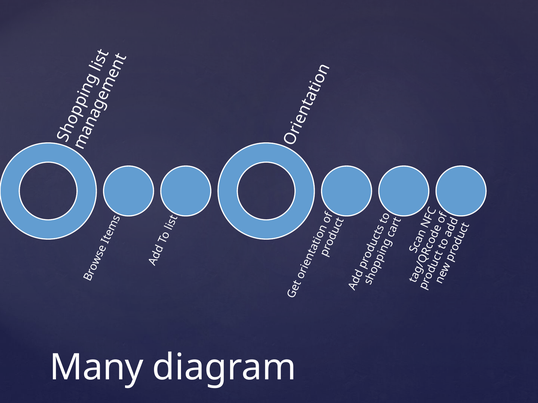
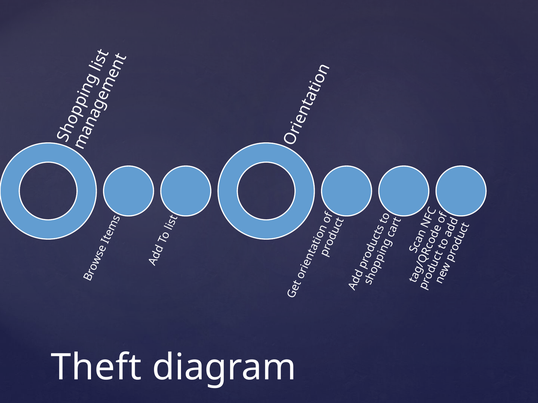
Many: Many -> Theft
